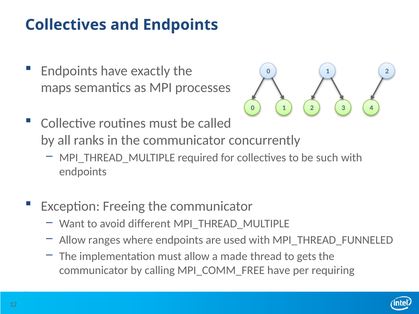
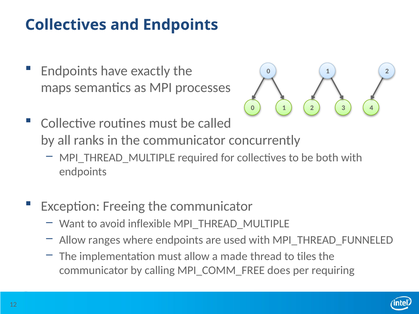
such: such -> both
different: different -> inflexible
gets: gets -> tiles
MPI_COMM_FREE have: have -> does
